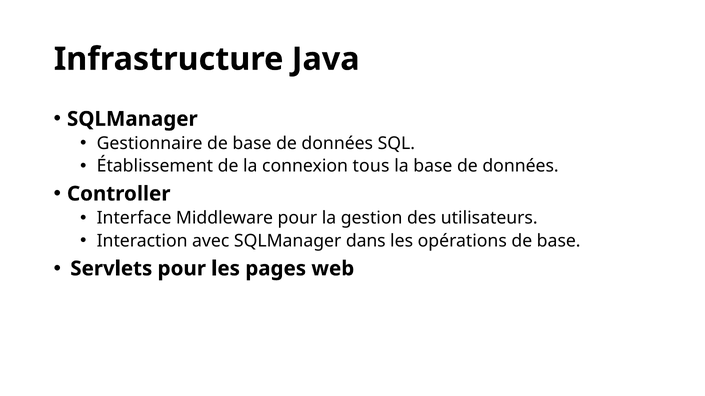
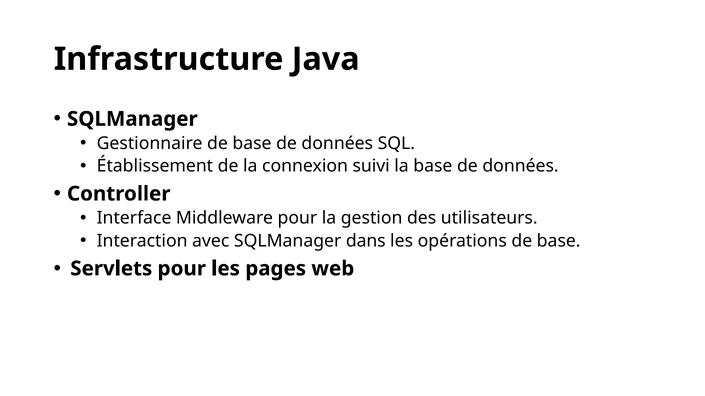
tous: tous -> suivi
